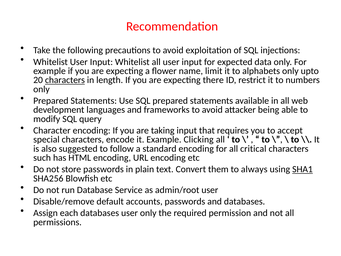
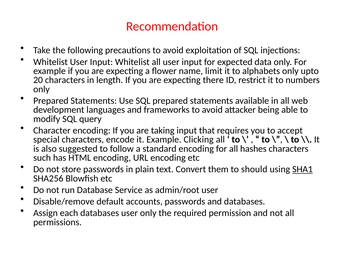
characters at (65, 80) underline: present -> none
critical: critical -> hashes
always: always -> should
